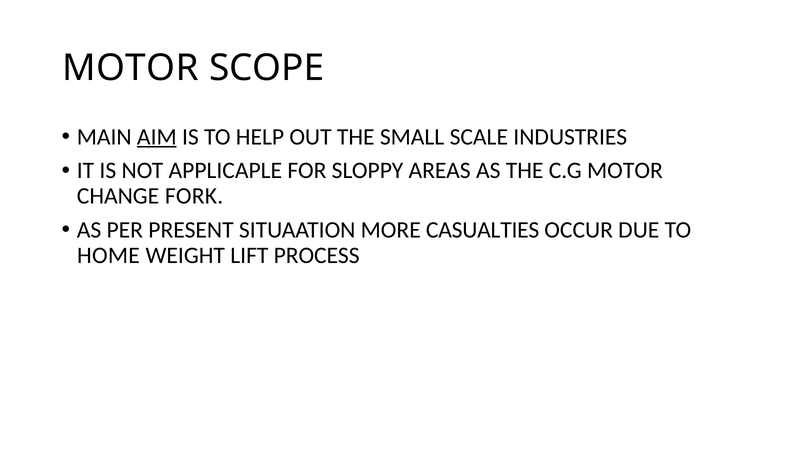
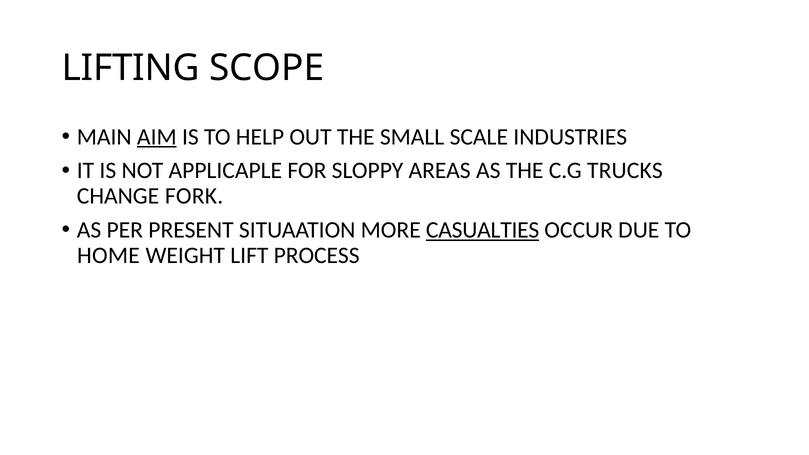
MOTOR at (130, 68): MOTOR -> LIFTING
C.G MOTOR: MOTOR -> TRUCKS
CASUALTIES underline: none -> present
